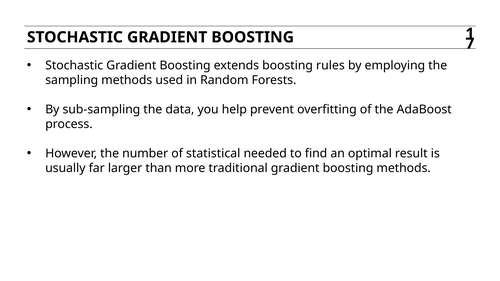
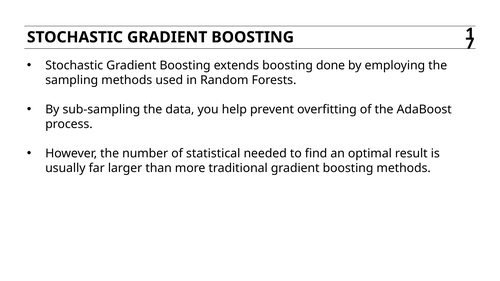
rules: rules -> done
